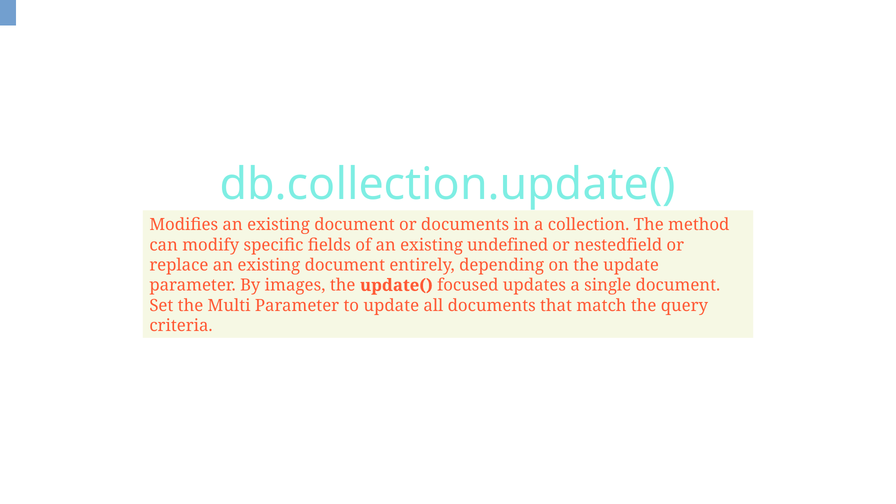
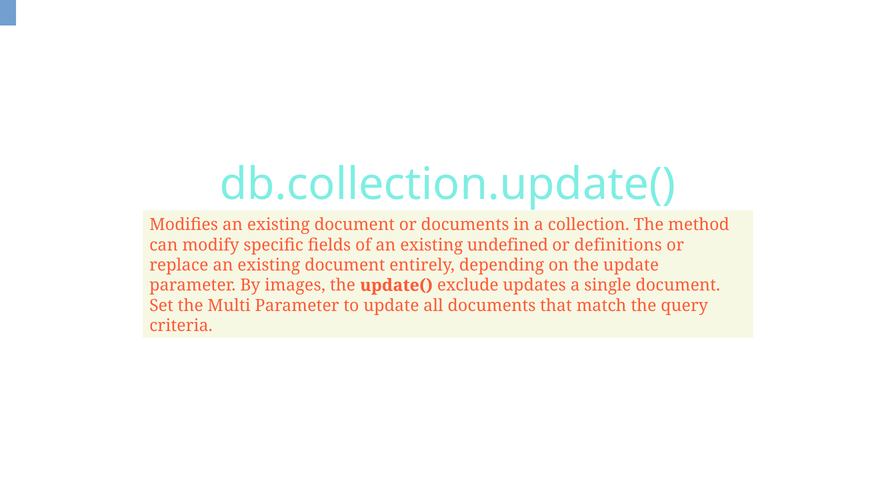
nestedfield: nestedfield -> definitions
focused: focused -> exclude
